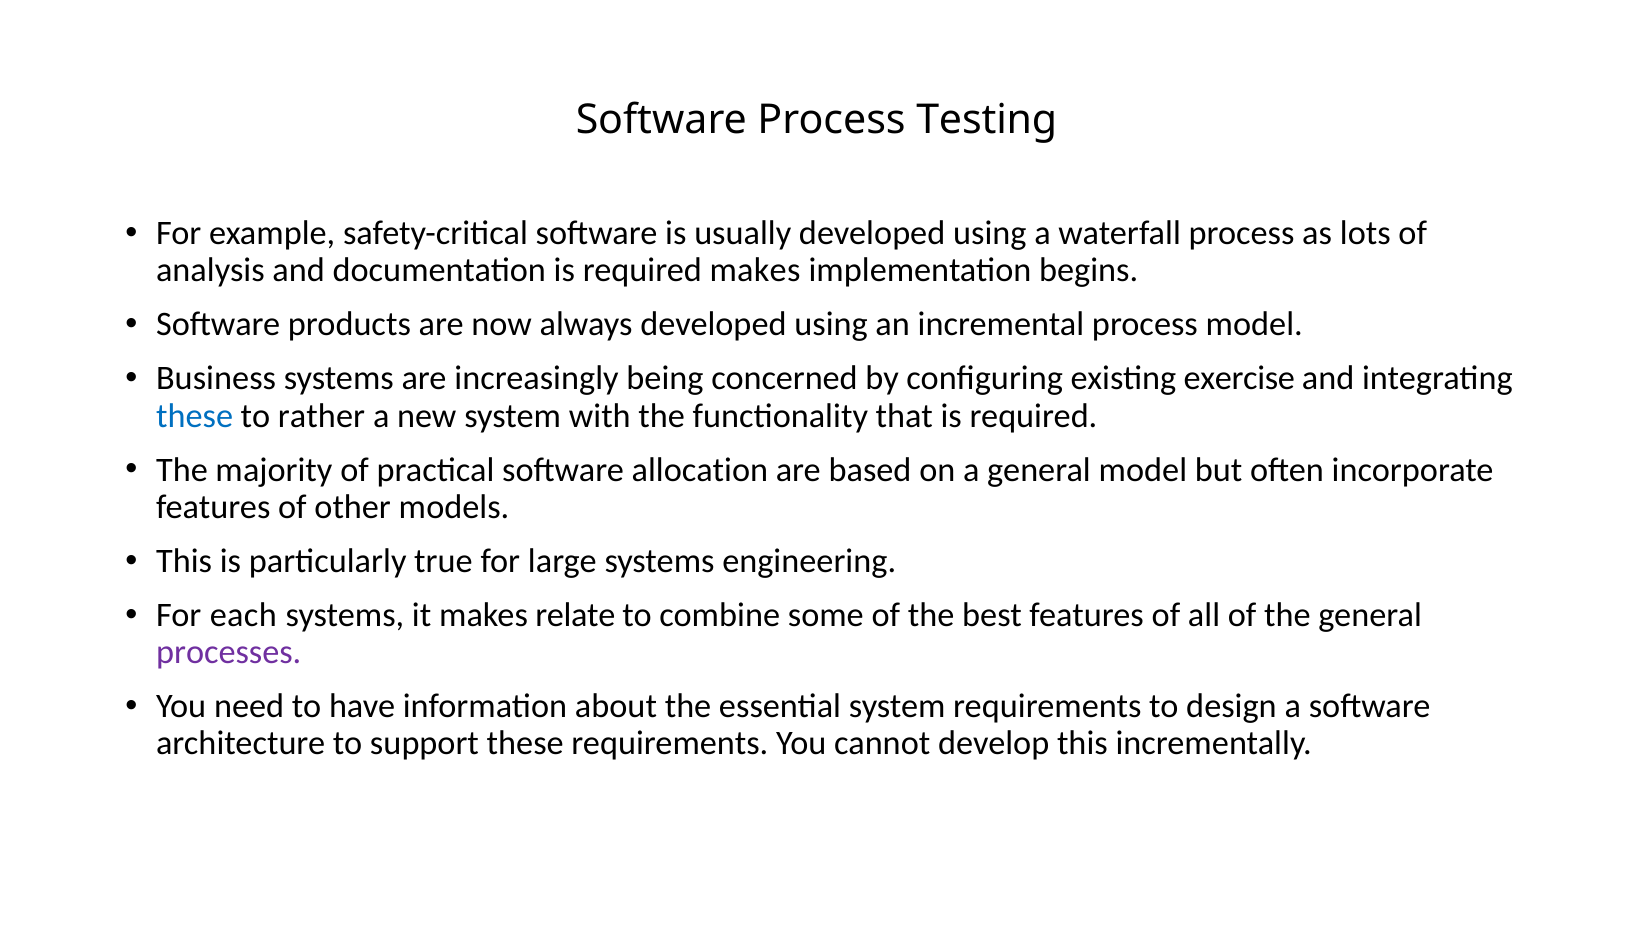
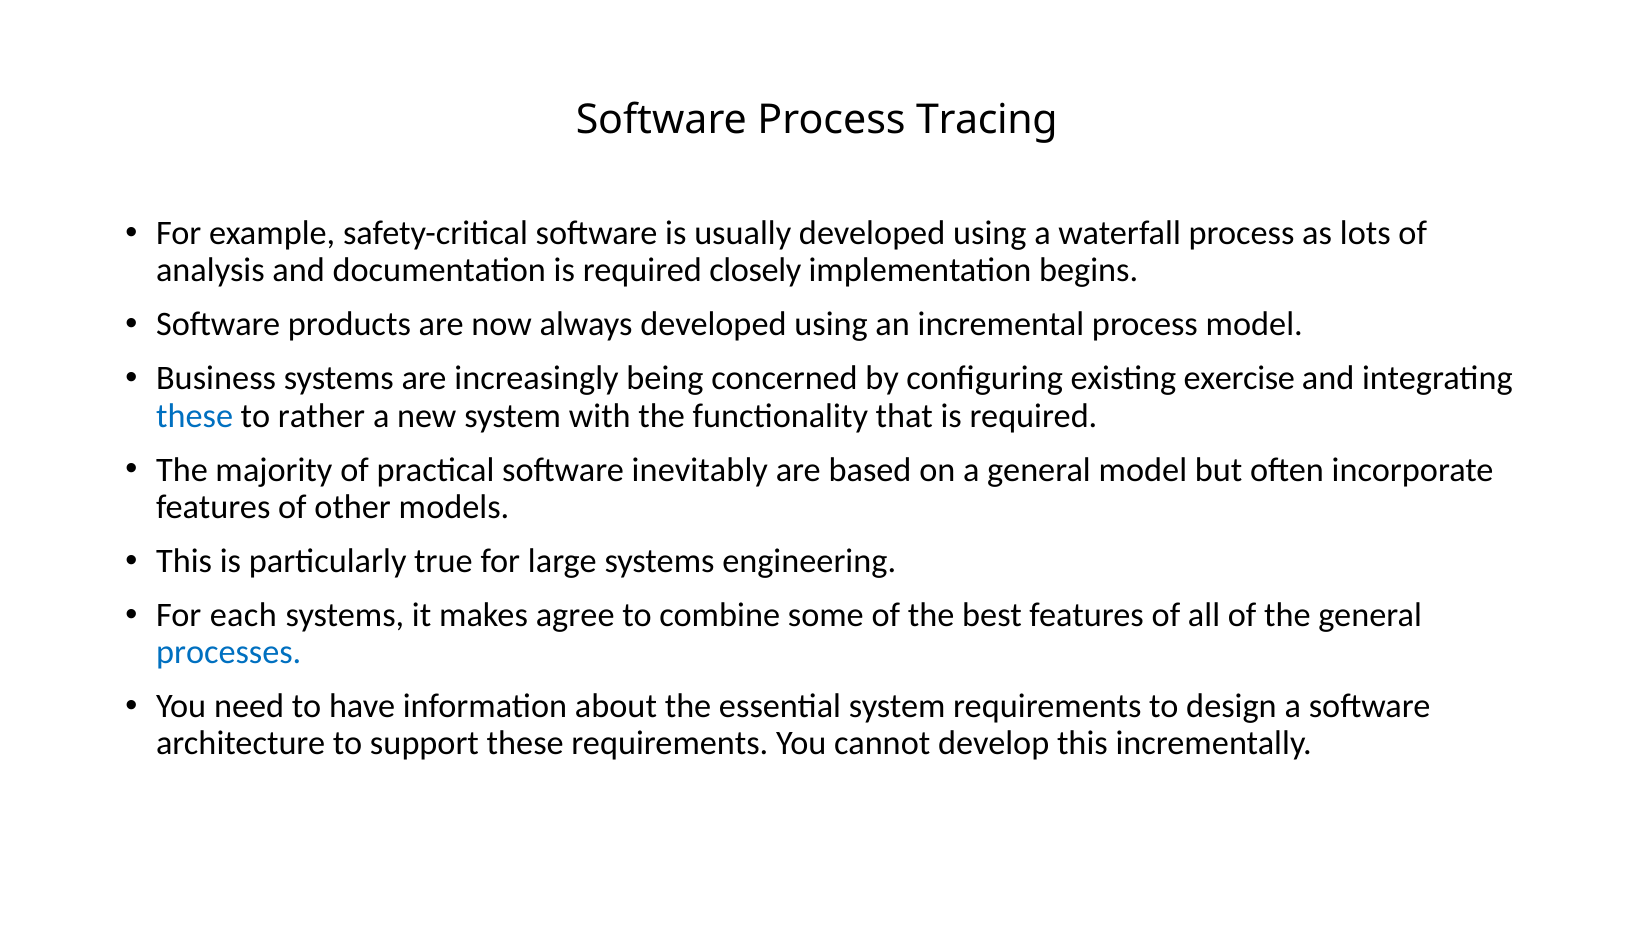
Testing: Testing -> Tracing
required makes: makes -> closely
allocation: allocation -> inevitably
relate: relate -> agree
processes colour: purple -> blue
